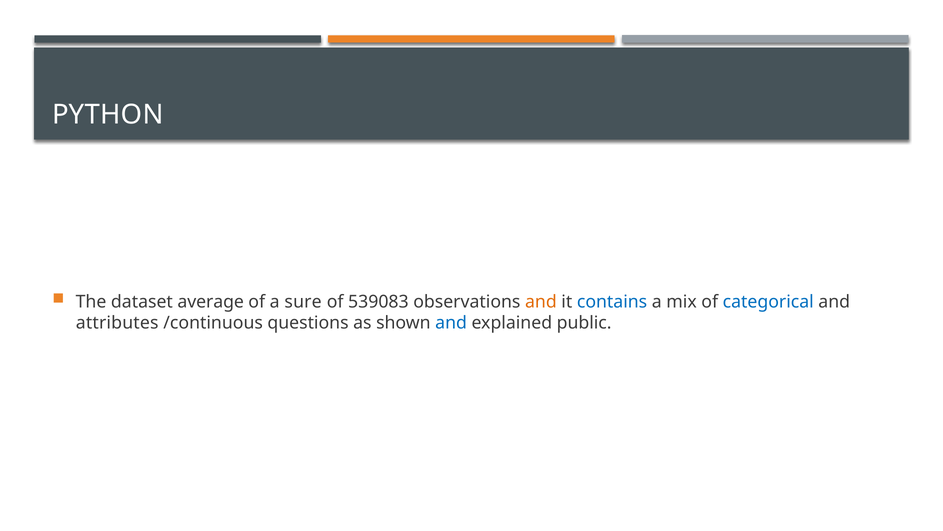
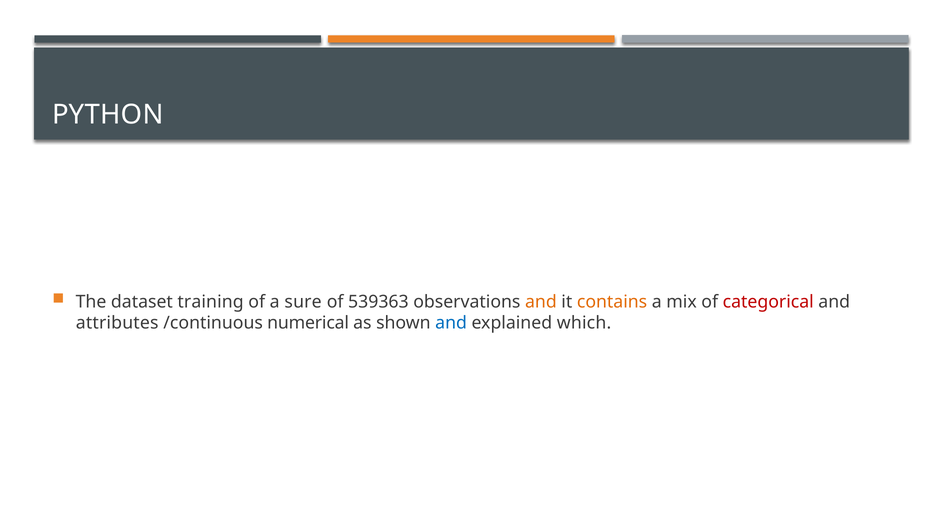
average: average -> training
539083: 539083 -> 539363
contains colour: blue -> orange
categorical colour: blue -> red
questions: questions -> numerical
public: public -> which
